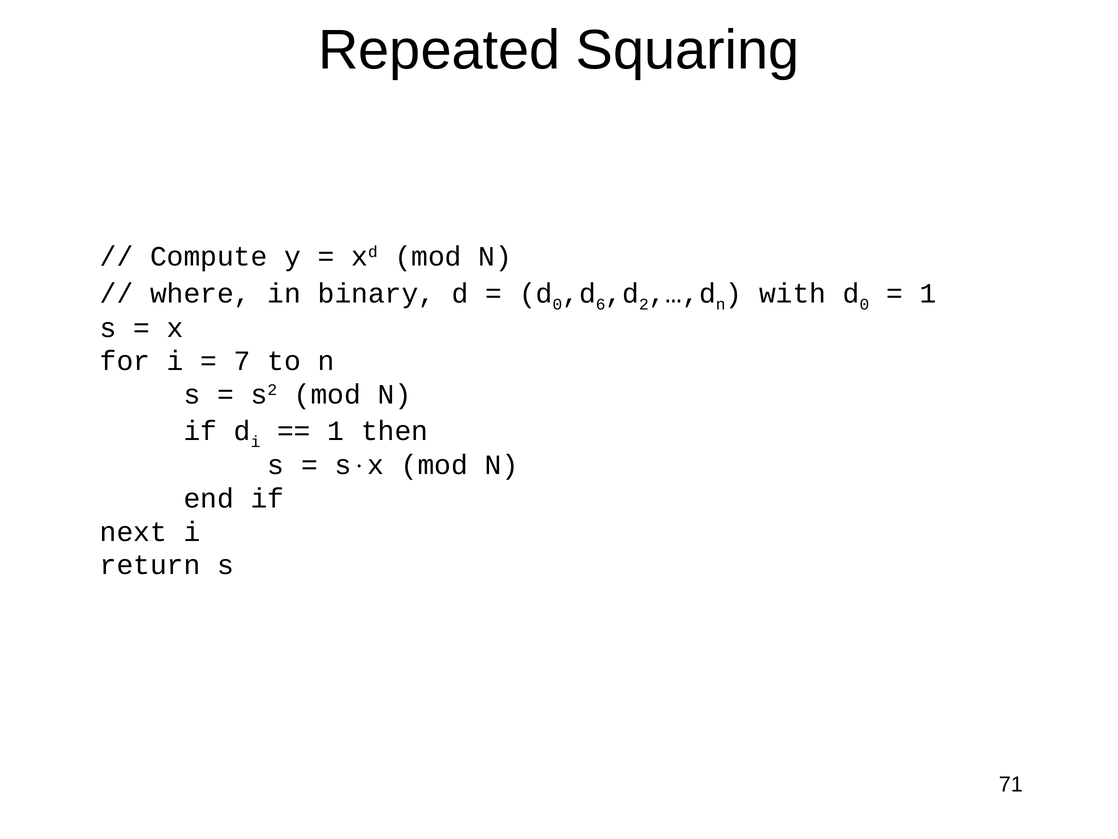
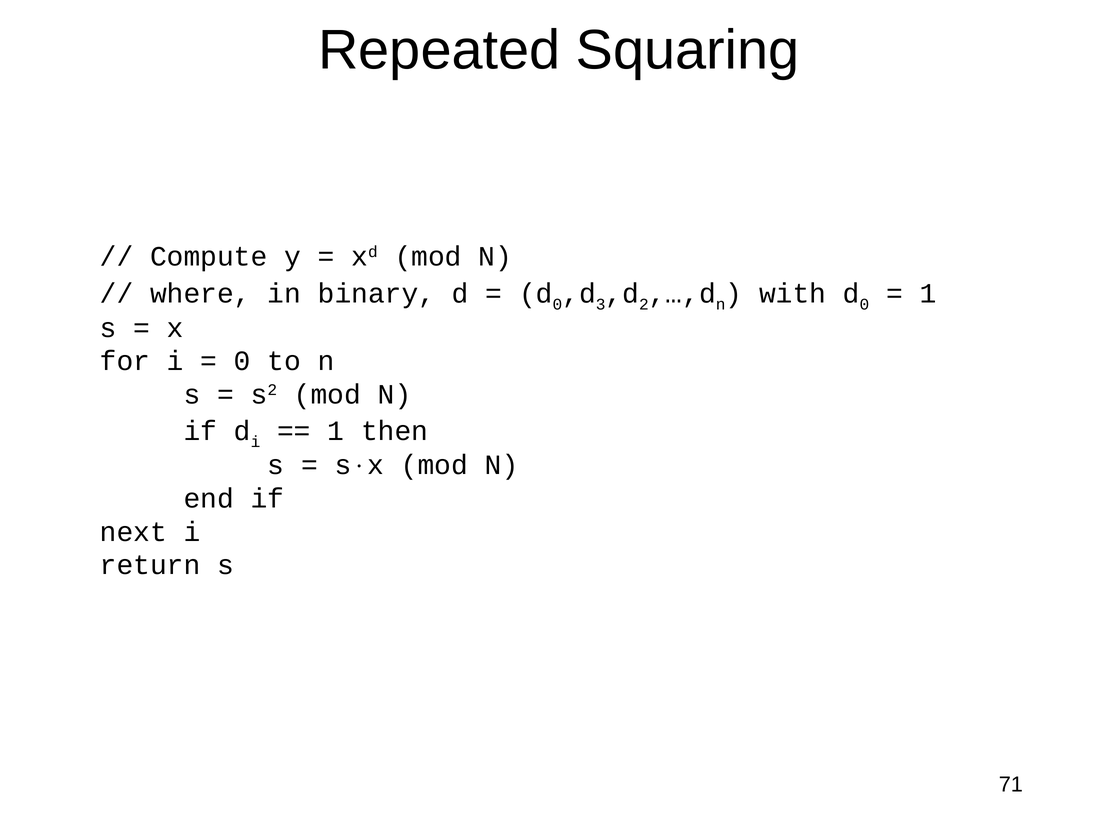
6: 6 -> 3
7 at (242, 361): 7 -> 0
